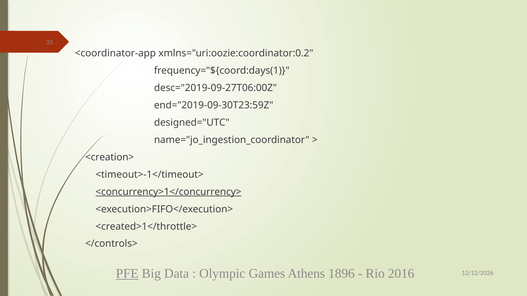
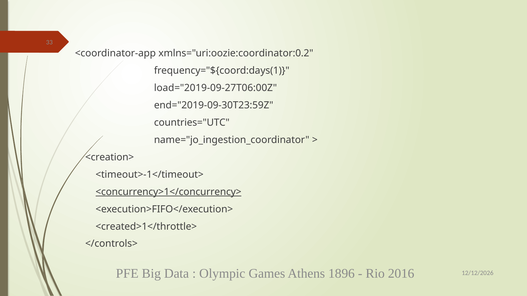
desc="2019-09-27T06:00Z: desc="2019-09-27T06:00Z -> load="2019-09-27T06:00Z
designed="UTC: designed="UTC -> countries="UTC
PFE underline: present -> none
